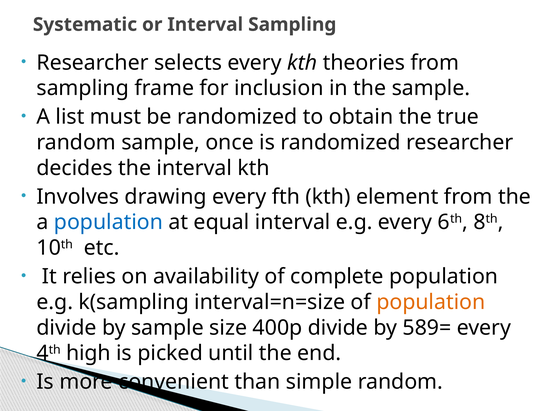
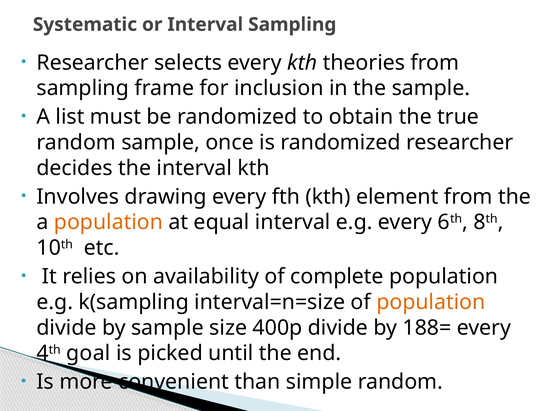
population at (108, 223) colour: blue -> orange
589=: 589= -> 188=
high: high -> goal
